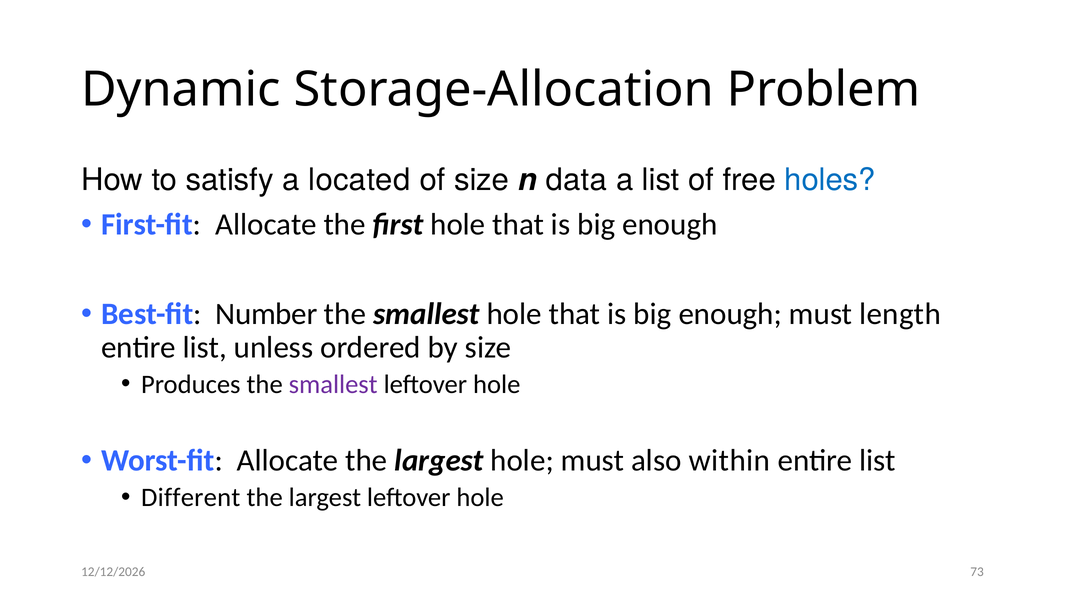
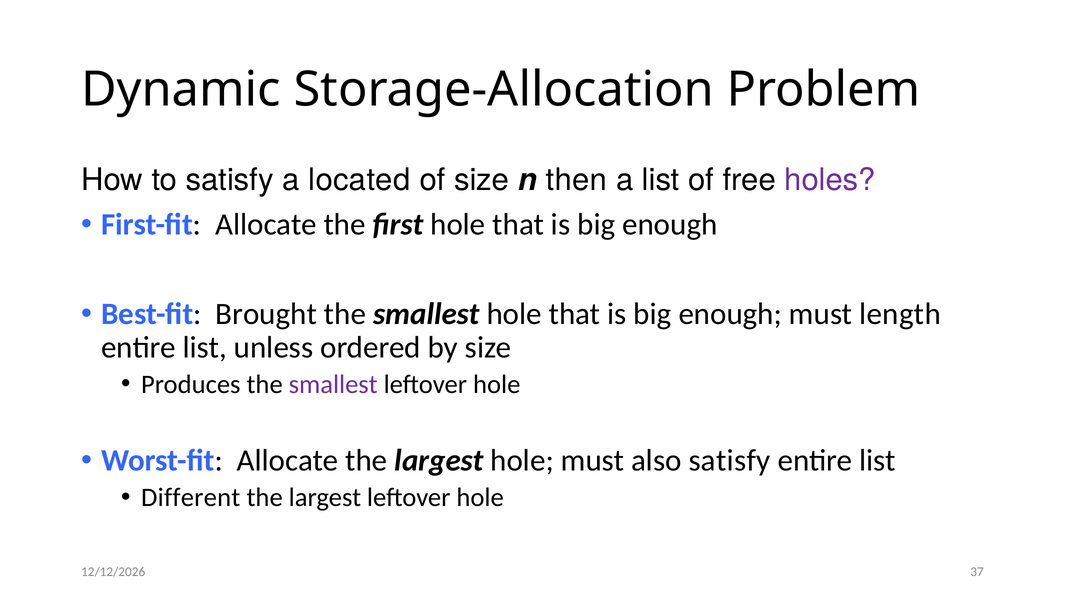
data: data -> then
holes colour: blue -> purple
Number: Number -> Brought
also within: within -> satisfy
73: 73 -> 37
